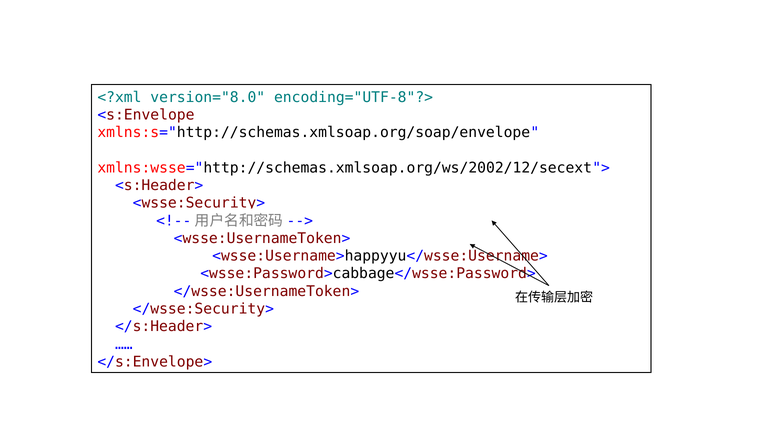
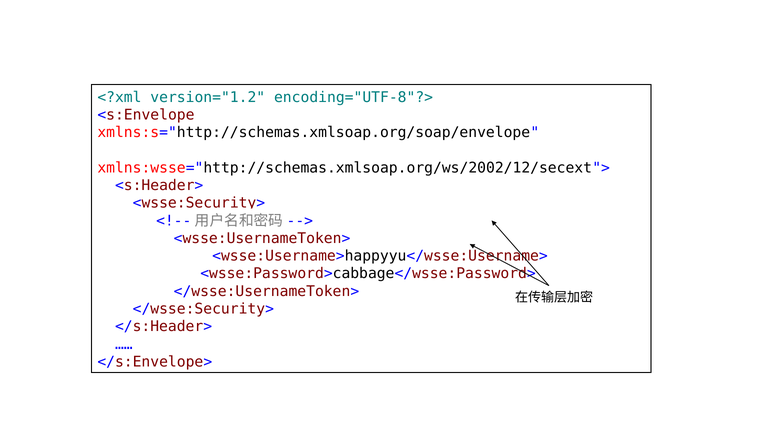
version="8.0: version="8.0 -> version="1.2
